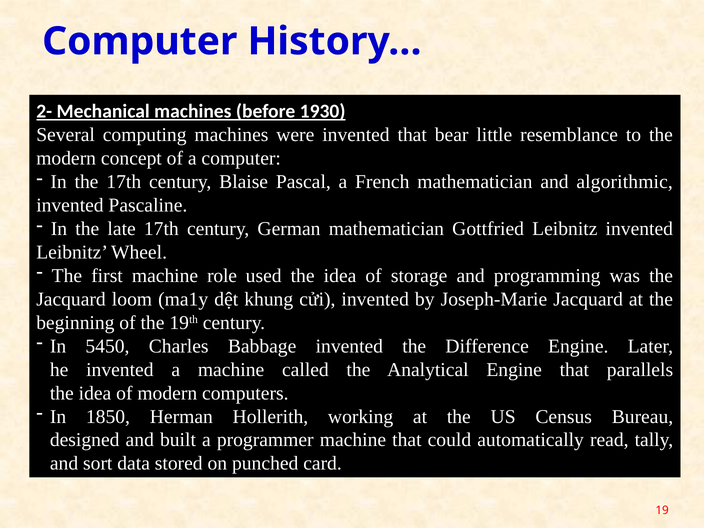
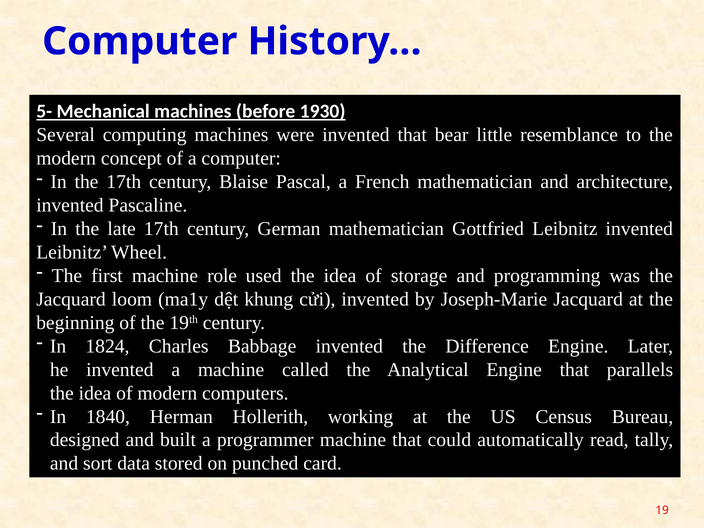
2-: 2- -> 5-
algorithmic: algorithmic -> architecture
5450: 5450 -> 1824
1850: 1850 -> 1840
